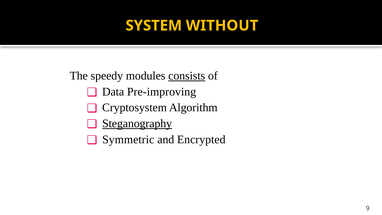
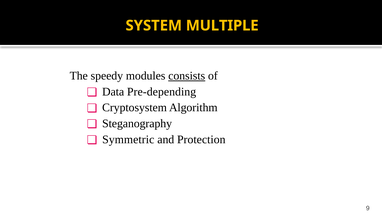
WITHOUT: WITHOUT -> MULTIPLE
Pre-improving: Pre-improving -> Pre-depending
Steganography underline: present -> none
Encrypted: Encrypted -> Protection
